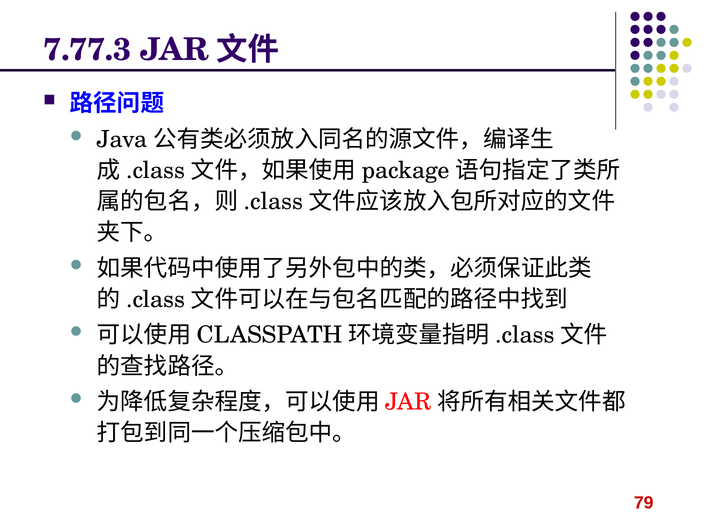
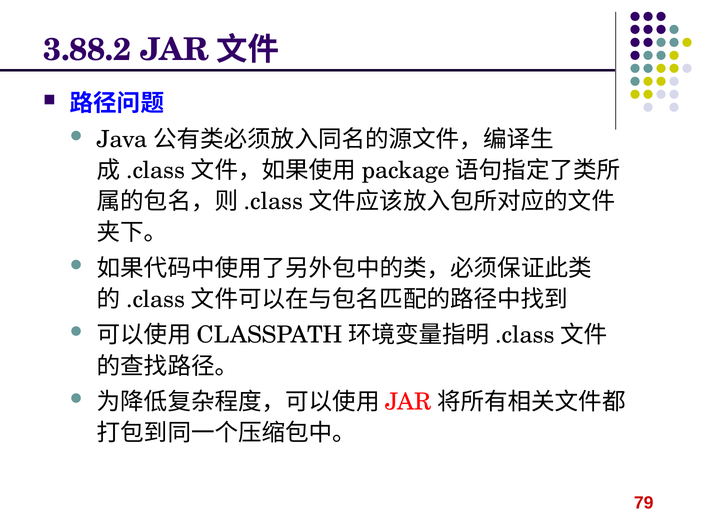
7.77.3: 7.77.3 -> 3.88.2
